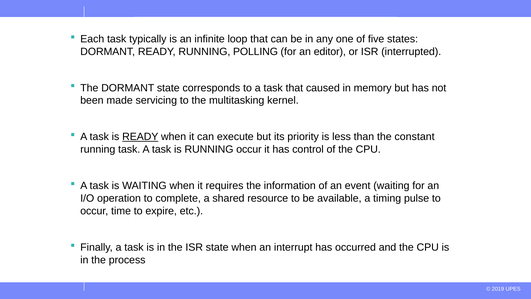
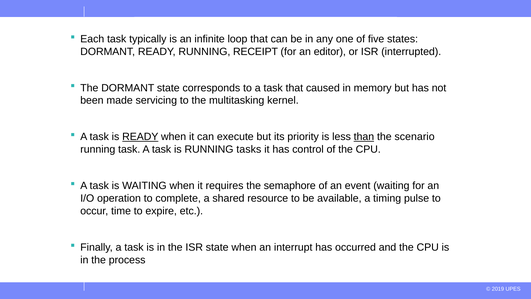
POLLING: POLLING -> RECEIPT
than underline: none -> present
constant: constant -> scenario
RUNNING occur: occur -> tasks
information: information -> semaphore
